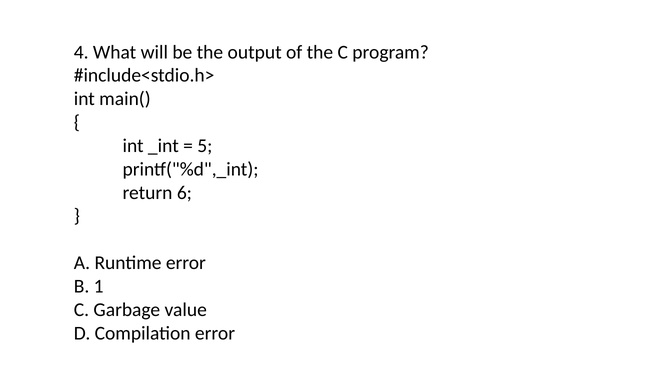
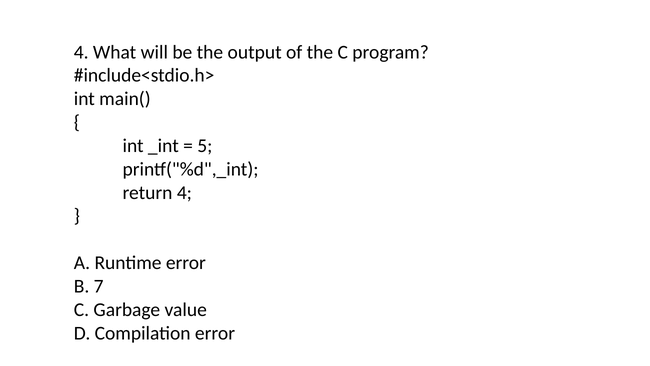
return 6: 6 -> 4
1: 1 -> 7
